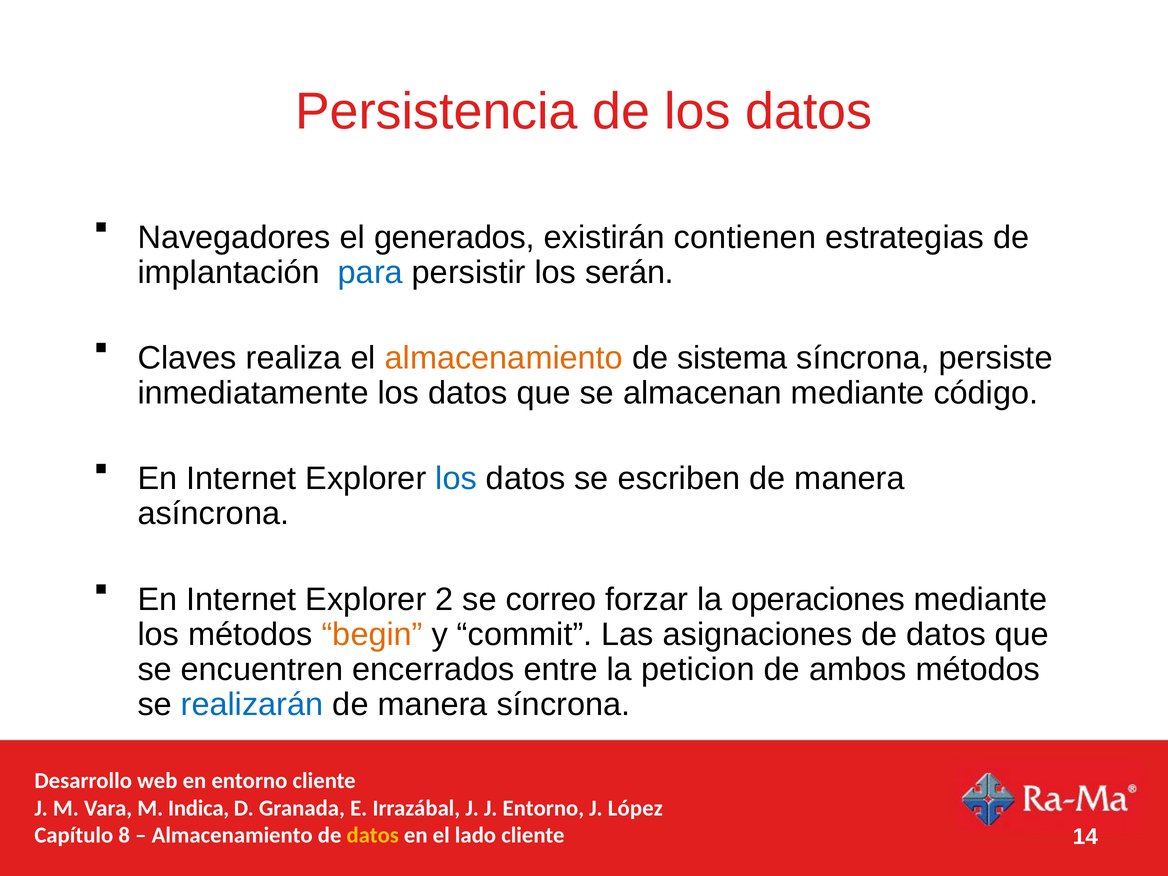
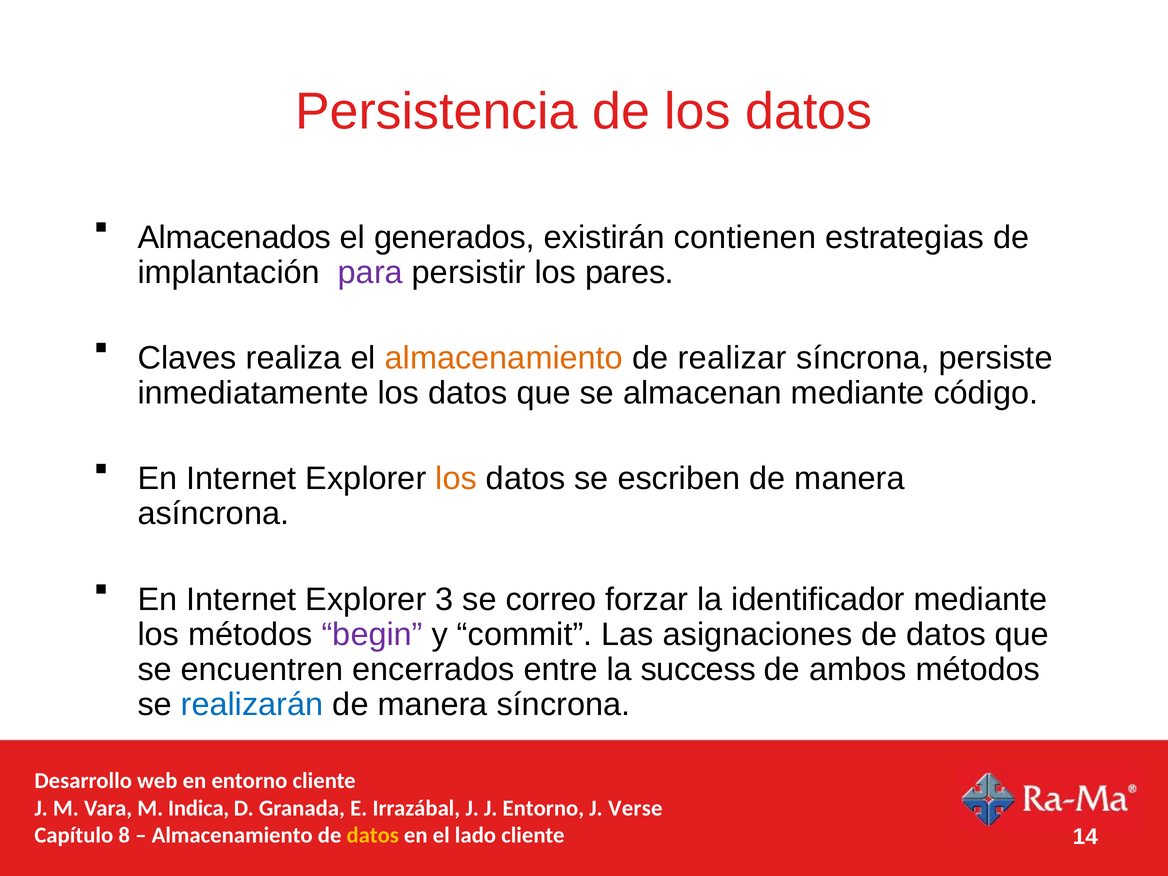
Navegadores: Navegadores -> Almacenados
para colour: blue -> purple
serán: serán -> pares
sistema: sistema -> realizar
los at (456, 479) colour: blue -> orange
2: 2 -> 3
operaciones: operaciones -> identificador
begin colour: orange -> purple
peticion: peticion -> success
López: López -> Verse
